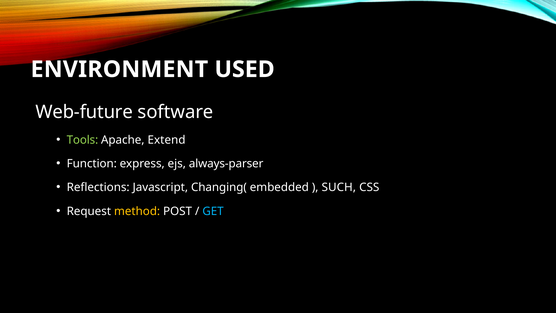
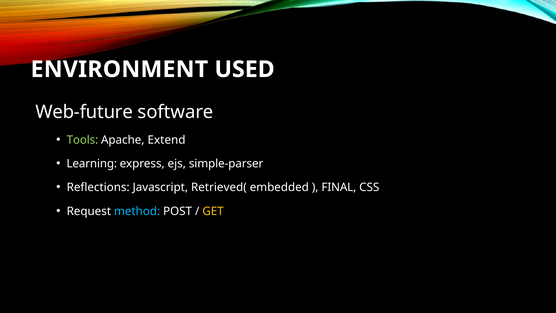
Function: Function -> Learning
always-parser: always-parser -> simple-parser
Changing(: Changing( -> Retrieved(
SUCH: SUCH -> FINAL
method colour: yellow -> light blue
GET colour: light blue -> yellow
